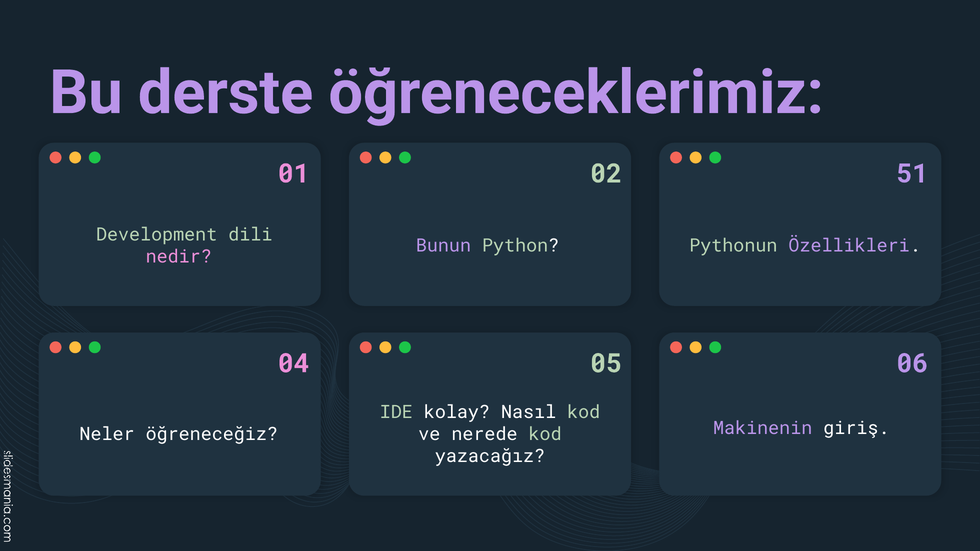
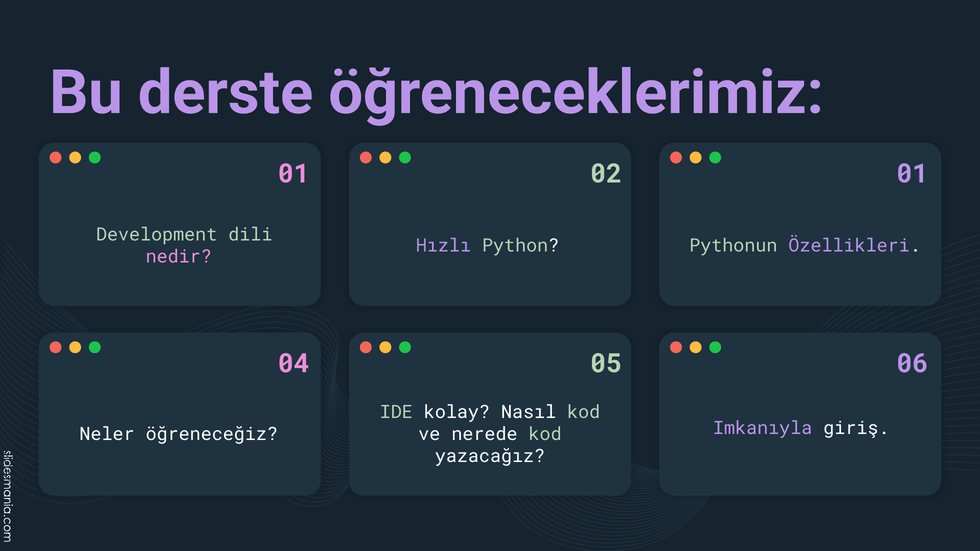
02 51: 51 -> 01
Bunun: Bunun -> Hızlı
Makinenin: Makinenin -> Imkanıyla
